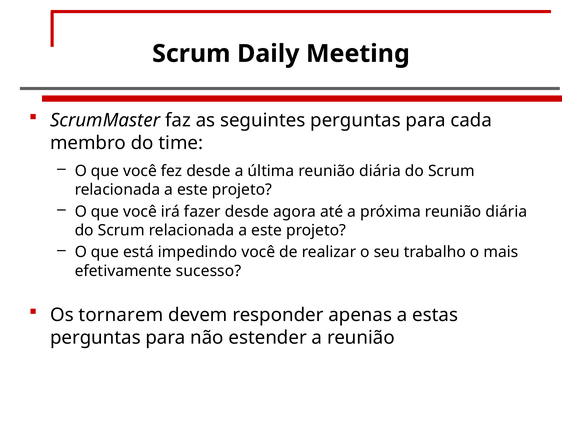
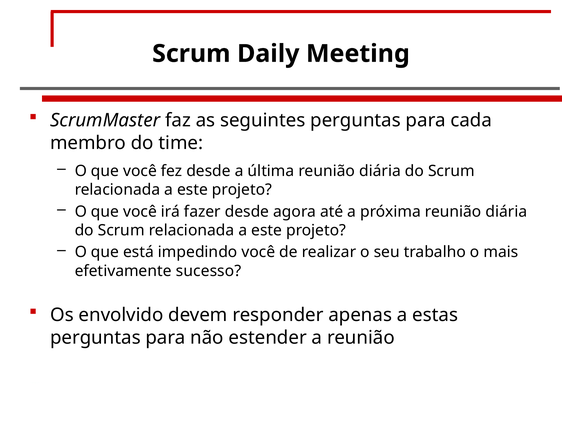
tornarem: tornarem -> envolvido
